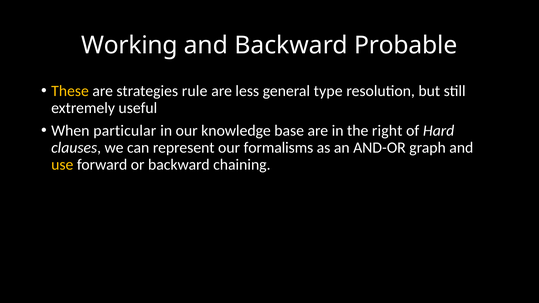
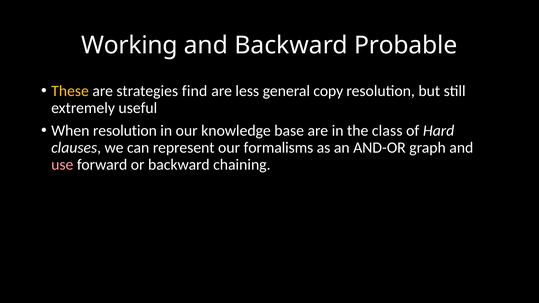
rule: rule -> find
type: type -> copy
When particular: particular -> resolution
right: right -> class
use colour: yellow -> pink
